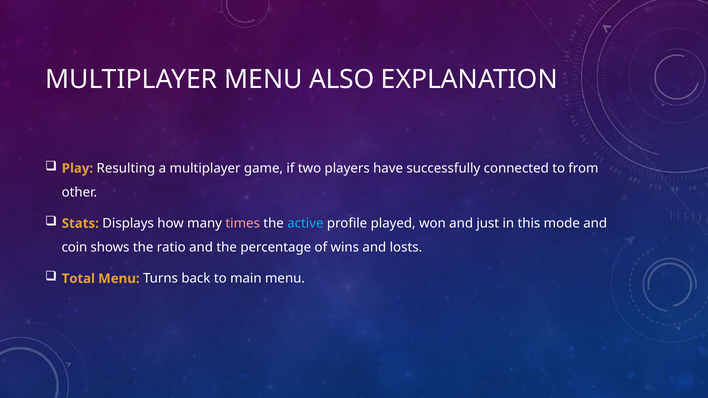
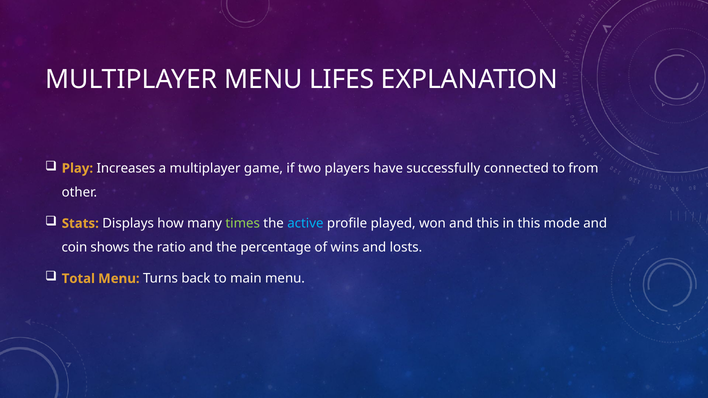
ALSO: ALSO -> LIFES
Resulting: Resulting -> Increases
times colour: pink -> light green
and just: just -> this
